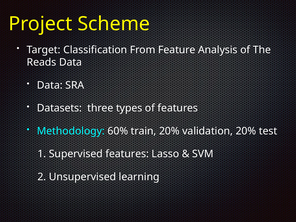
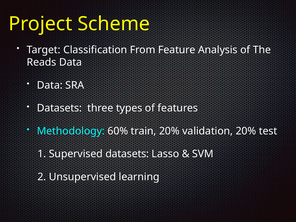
Supervised features: features -> datasets
